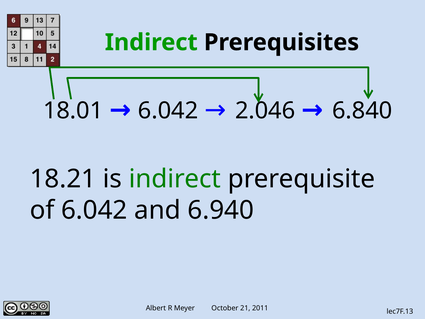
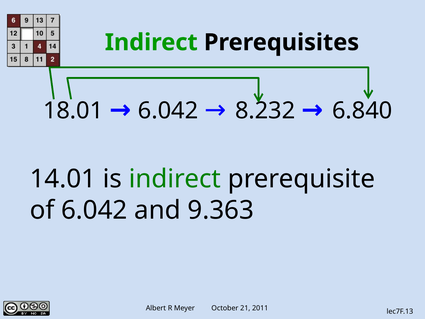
2.046: 2.046 -> 8.232
18.21: 18.21 -> 14.01
6.940: 6.940 -> 9.363
